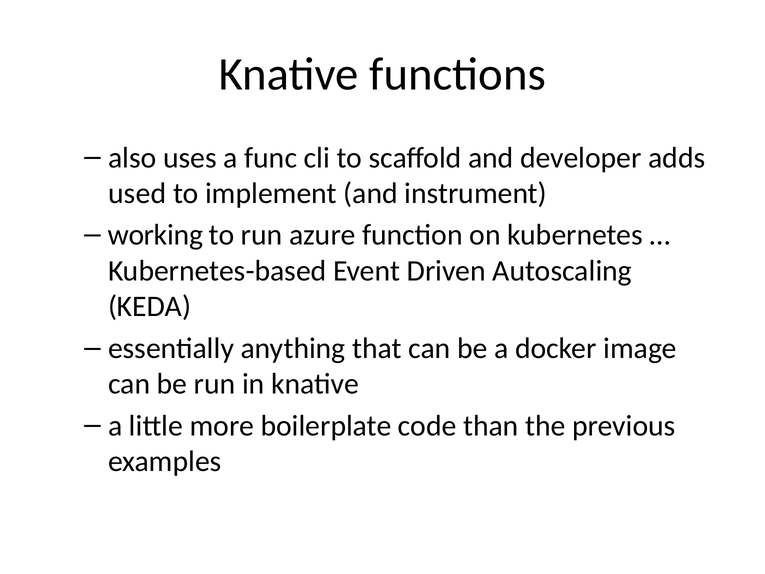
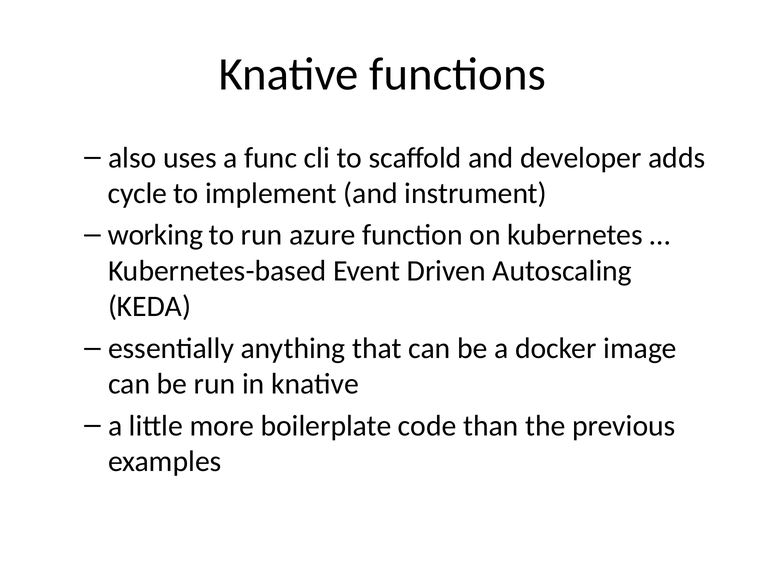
used: used -> cycle
